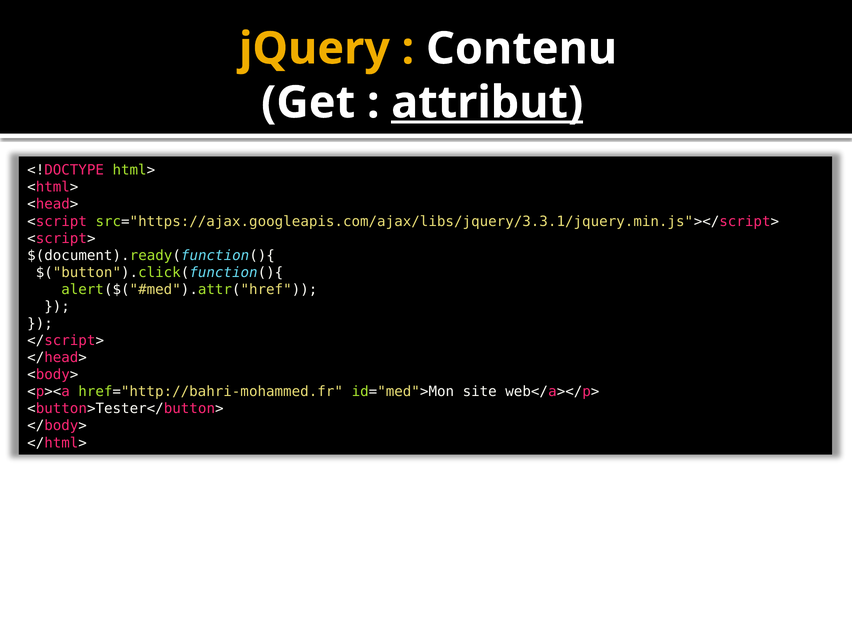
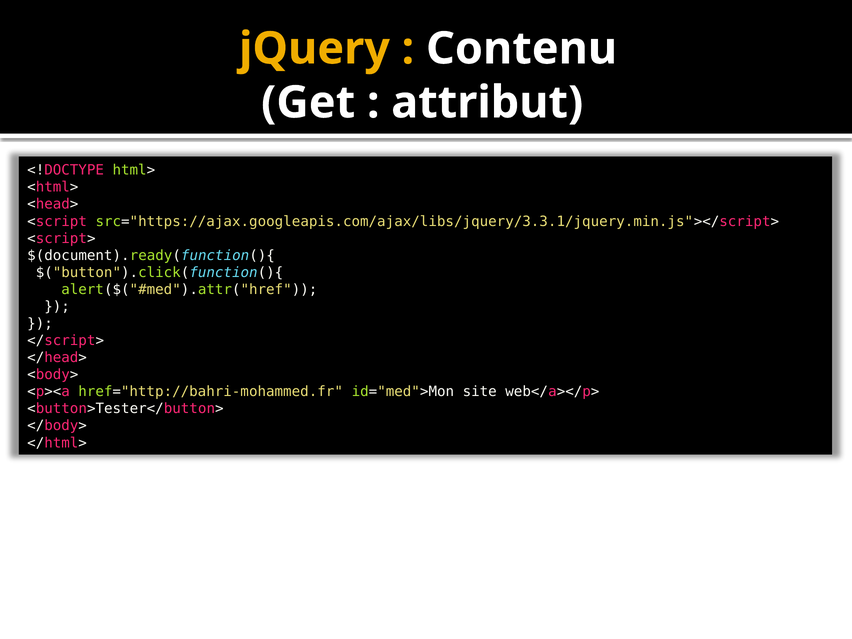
attribut underline: present -> none
